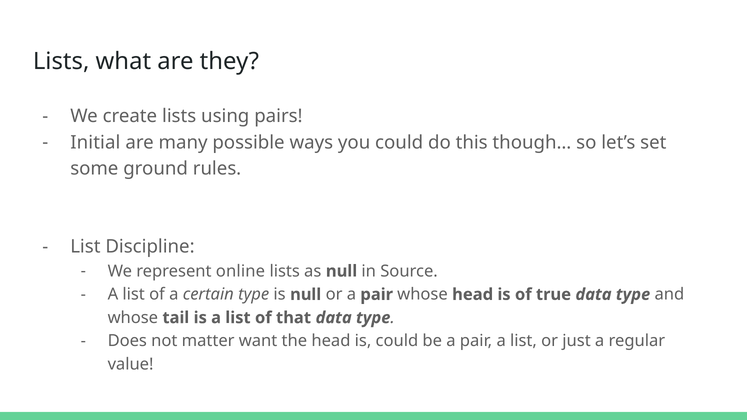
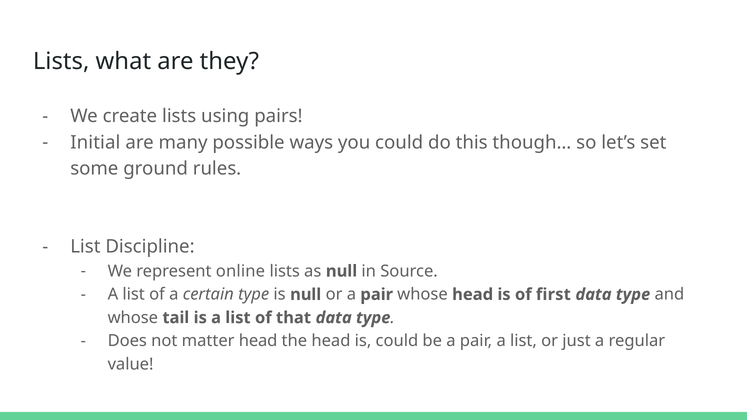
true: true -> first
matter want: want -> head
